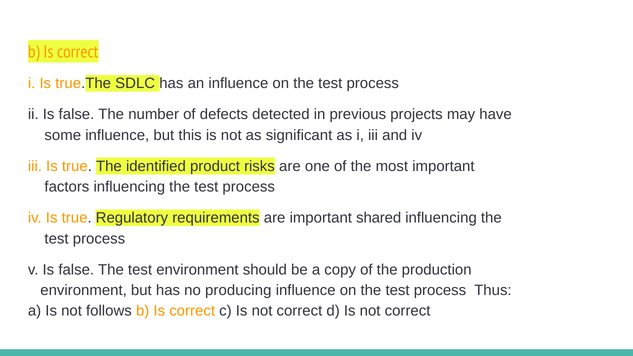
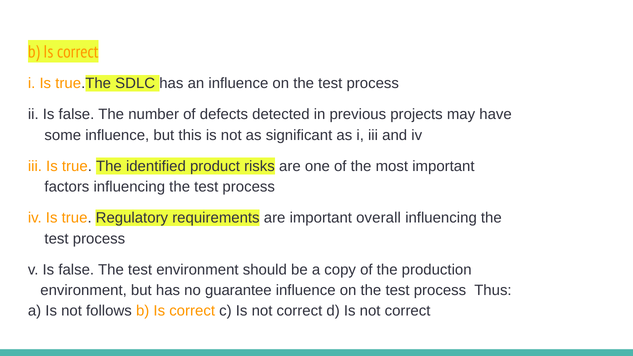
shared: shared -> overall
producing: producing -> guarantee
